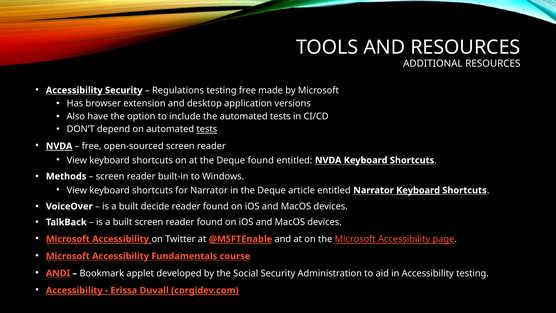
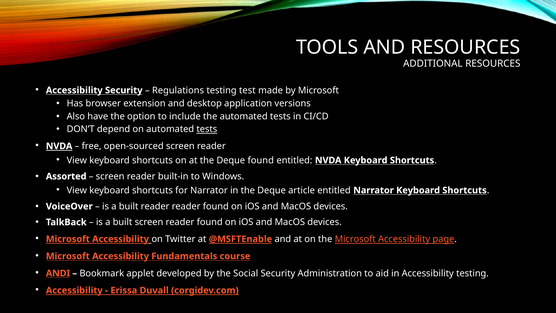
testing free: free -> test
Methods: Methods -> Assorted
Keyboard at (418, 190) underline: present -> none
built decide: decide -> reader
